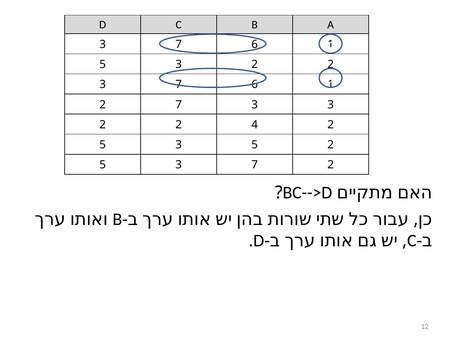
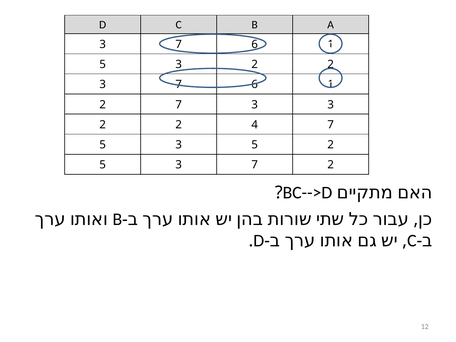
4 2: 2 -> 7
